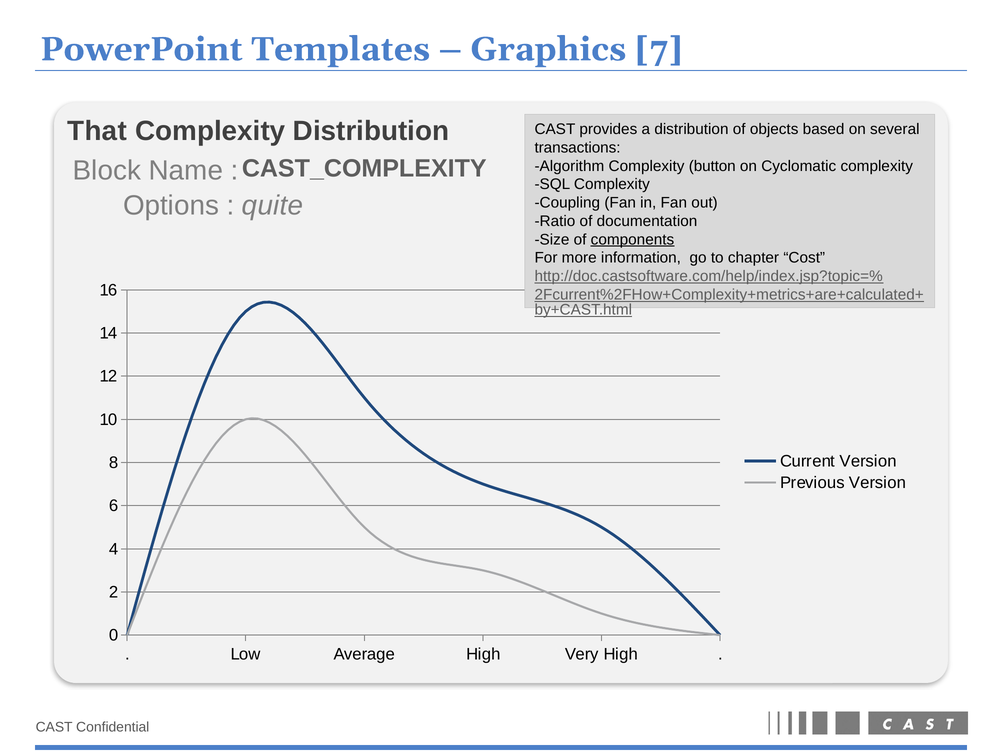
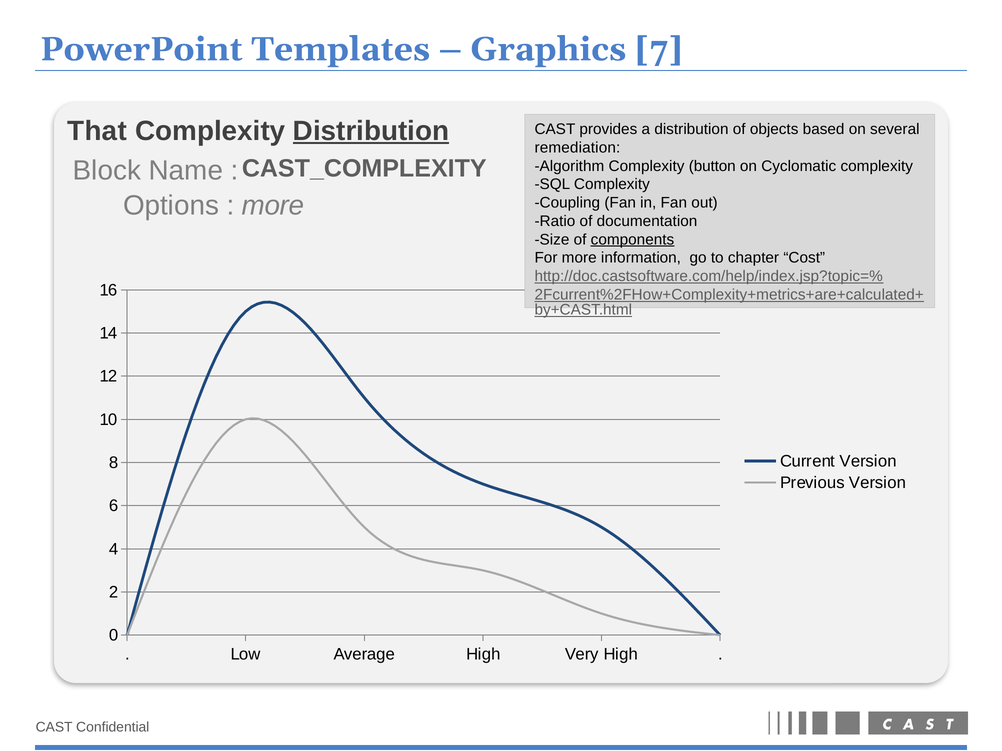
Distribution at (371, 131) underline: none -> present
transactions: transactions -> remediation
quite at (273, 206): quite -> more
